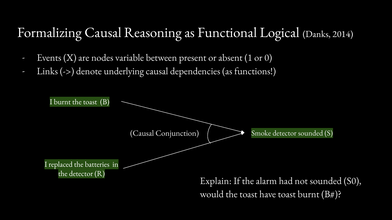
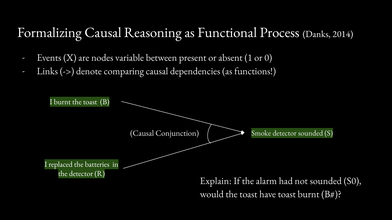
Logical: Logical -> Process
underlying: underlying -> comparing
